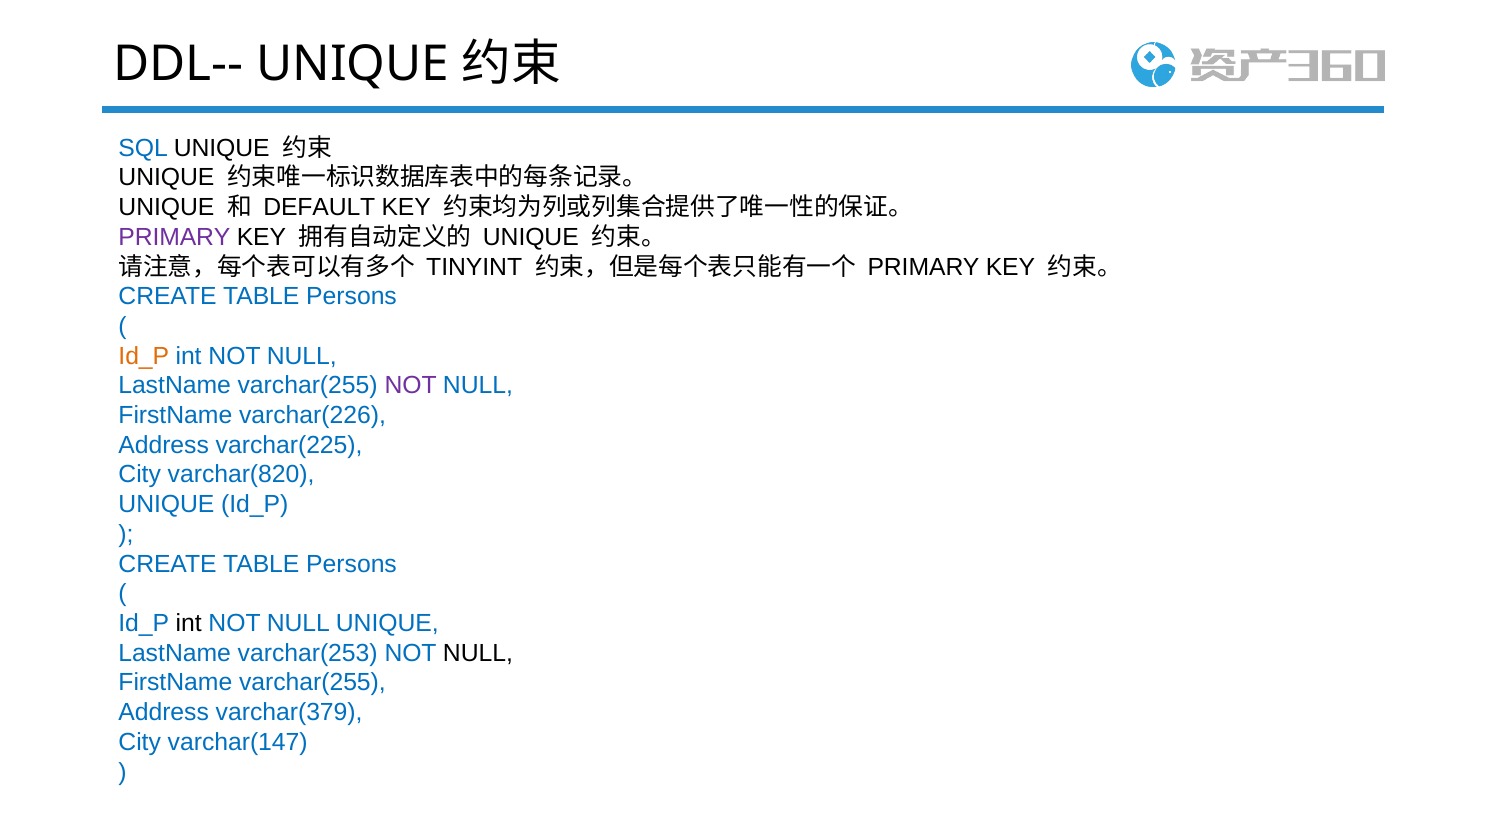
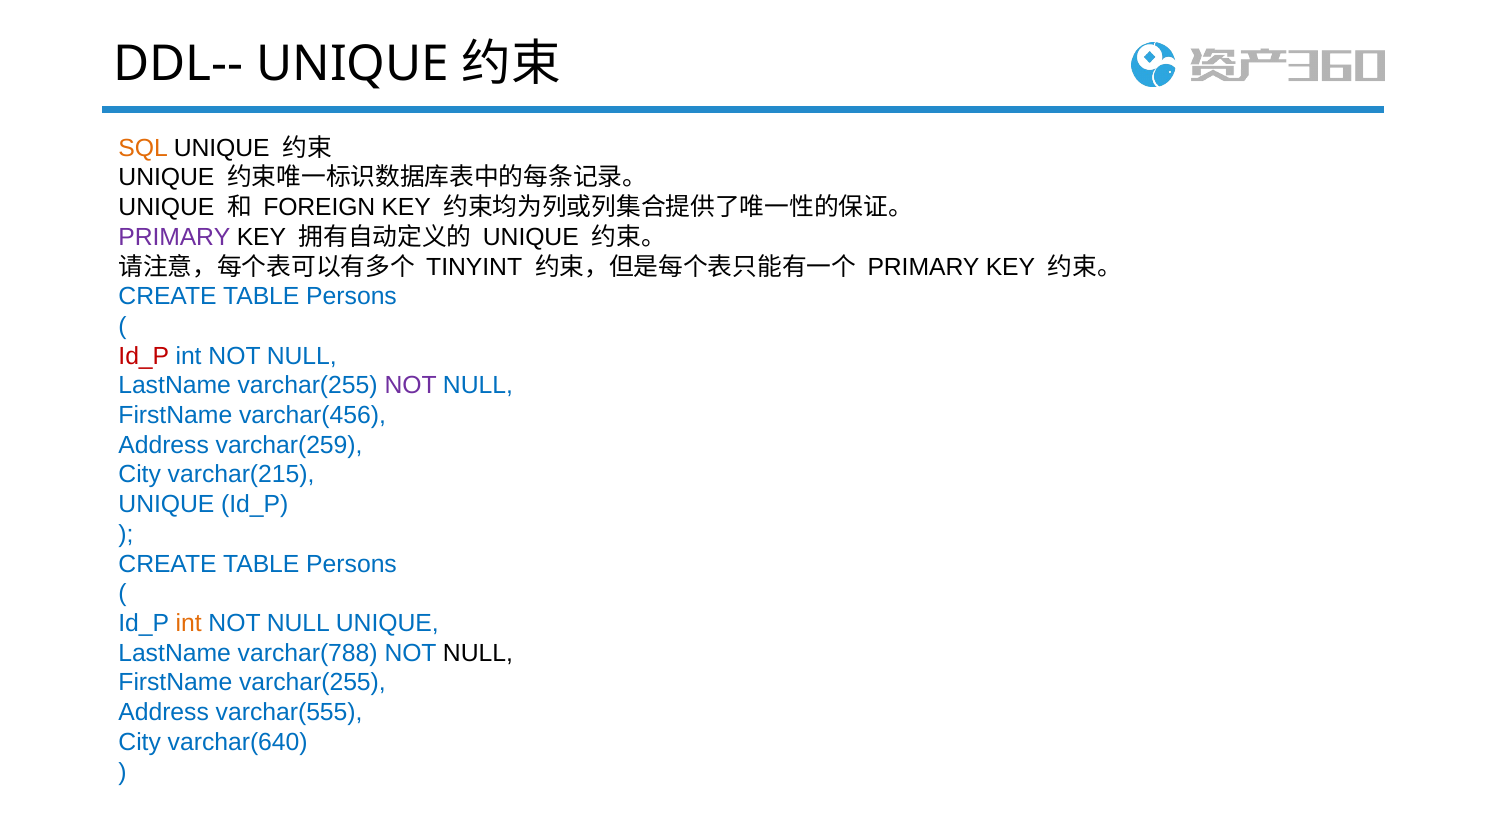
SQL colour: blue -> orange
DEFAULT: DEFAULT -> FOREIGN
Id_P at (144, 356) colour: orange -> red
varchar(226: varchar(226 -> varchar(456
varchar(225: varchar(225 -> varchar(259
varchar(820: varchar(820 -> varchar(215
int at (189, 623) colour: black -> orange
varchar(253: varchar(253 -> varchar(788
varchar(379: varchar(379 -> varchar(555
varchar(147: varchar(147 -> varchar(640
